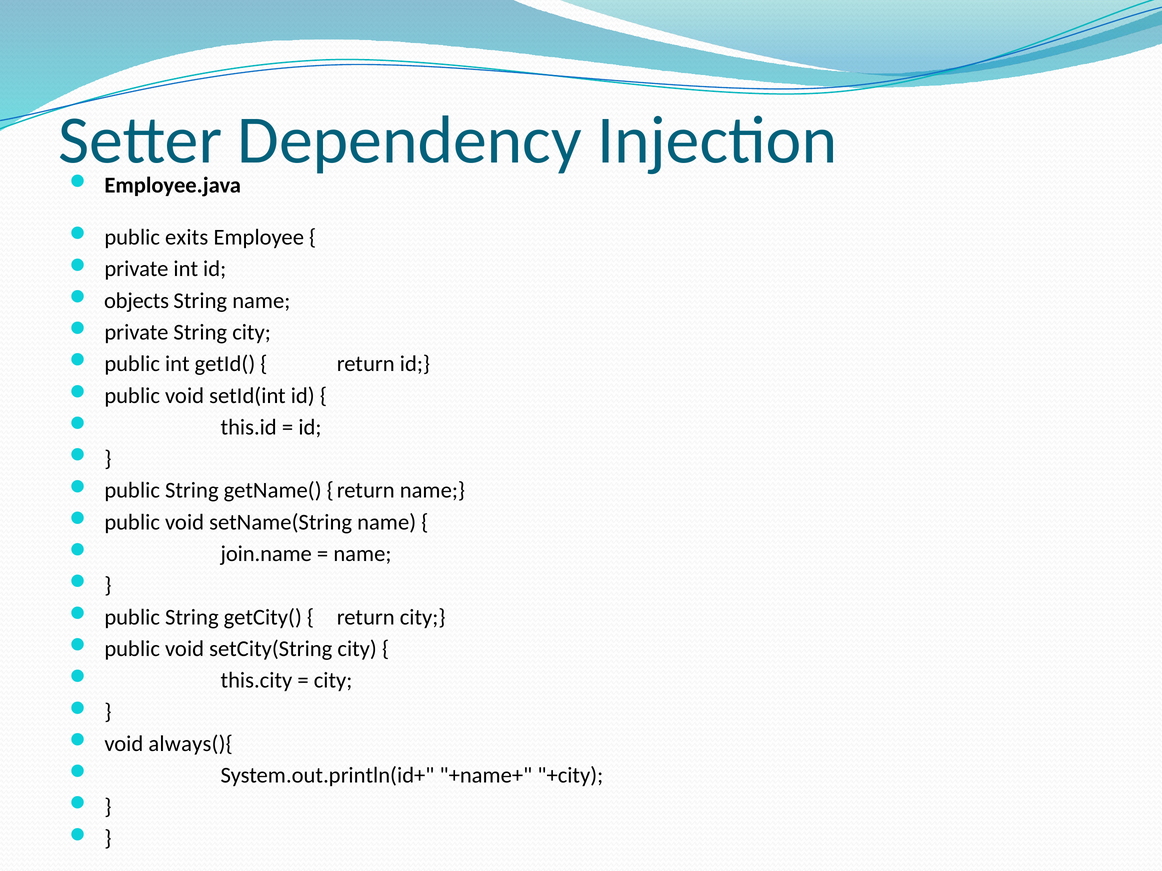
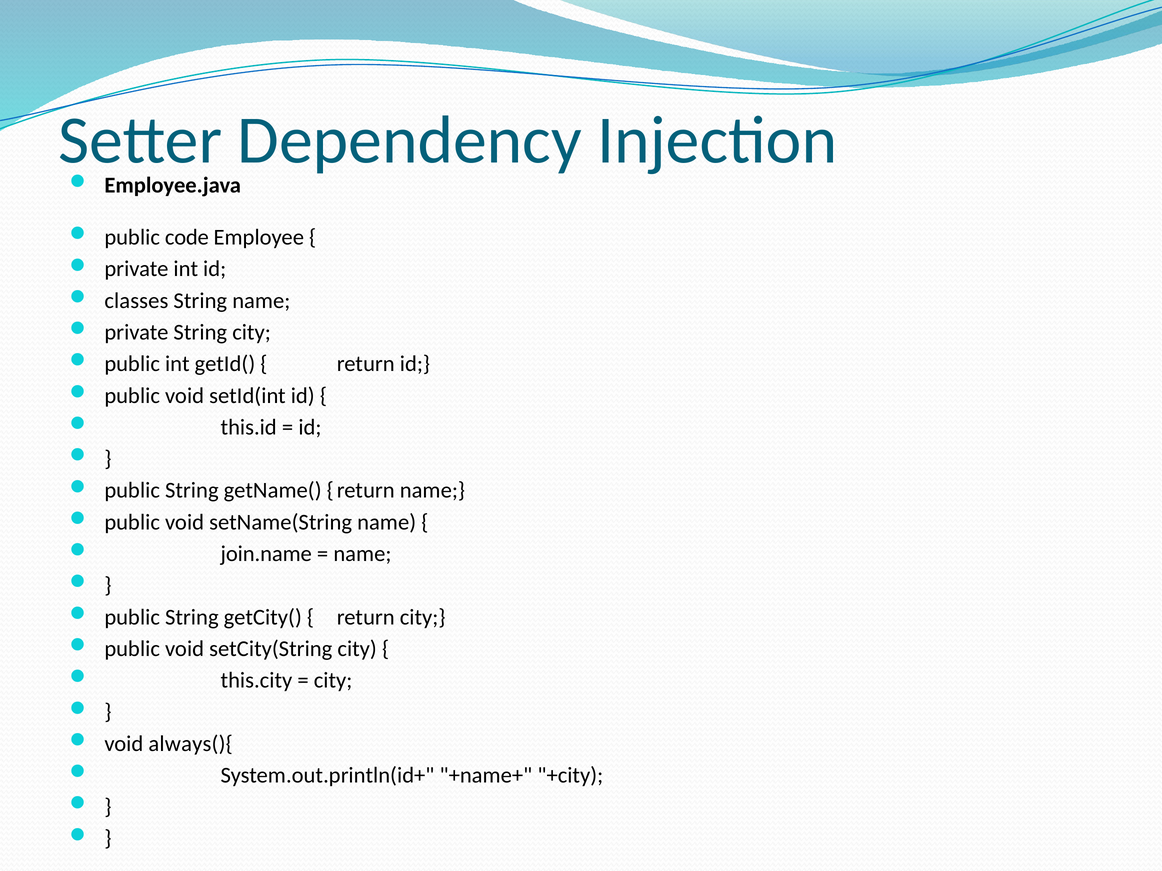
exits: exits -> code
objects: objects -> classes
